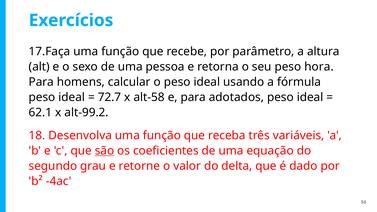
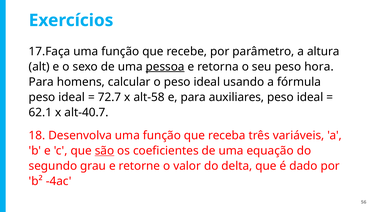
pessoa underline: none -> present
adotados: adotados -> auxiliares
alt-99.2: alt-99.2 -> alt-40.7
